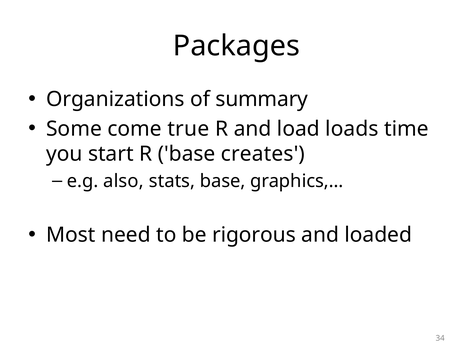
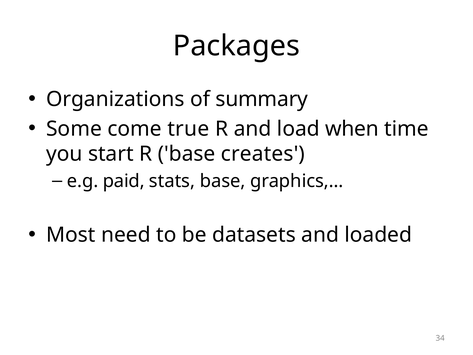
loads: loads -> when
also: also -> paid
rigorous: rigorous -> datasets
